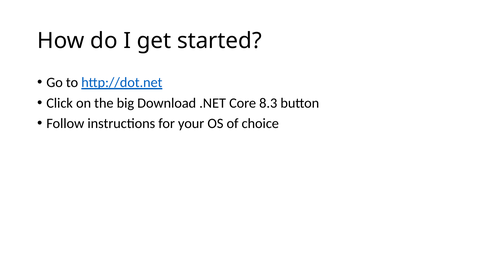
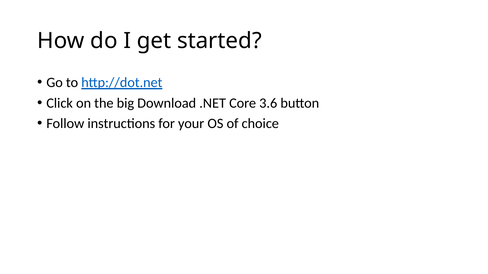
8.3: 8.3 -> 3.6
